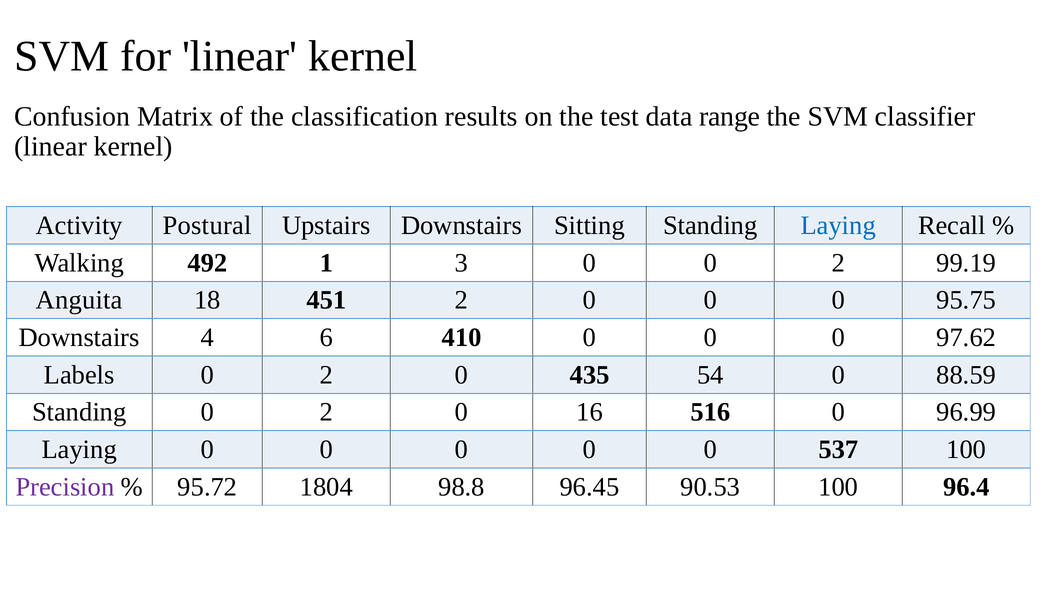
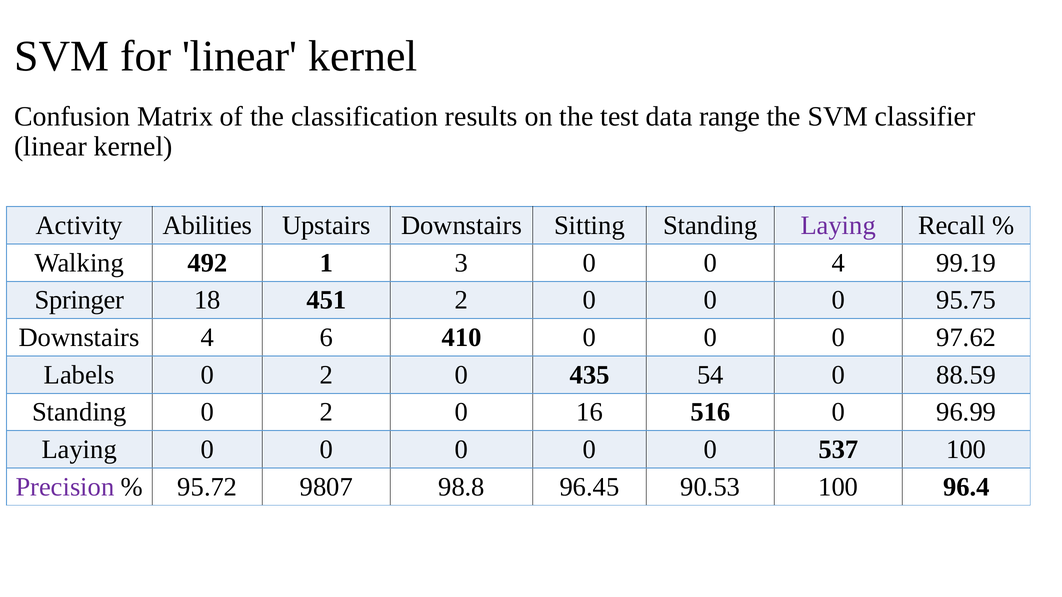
Postural: Postural -> Abilities
Laying at (838, 226) colour: blue -> purple
0 0 2: 2 -> 4
Anguita: Anguita -> Springer
1804: 1804 -> 9807
